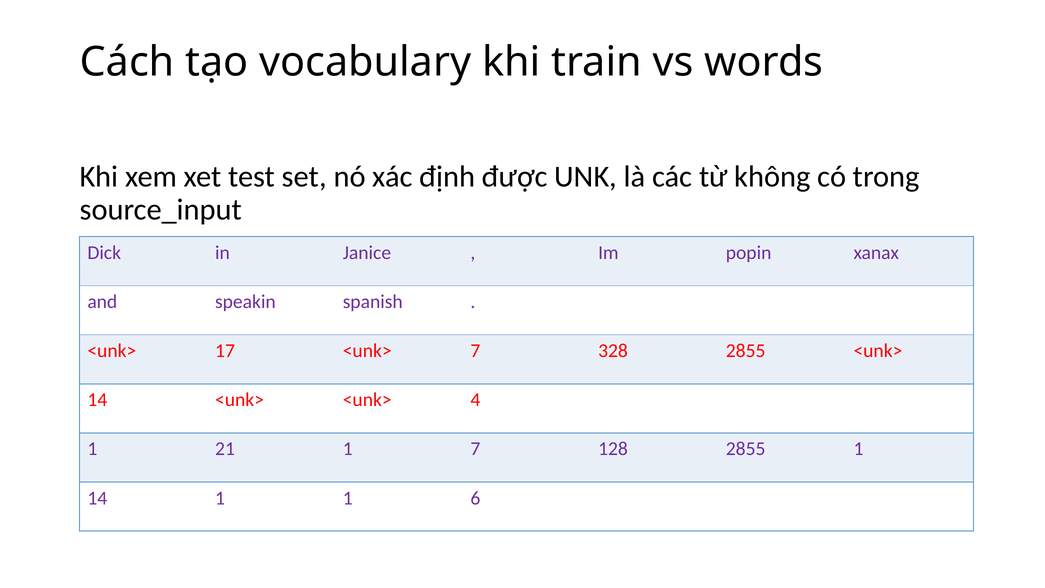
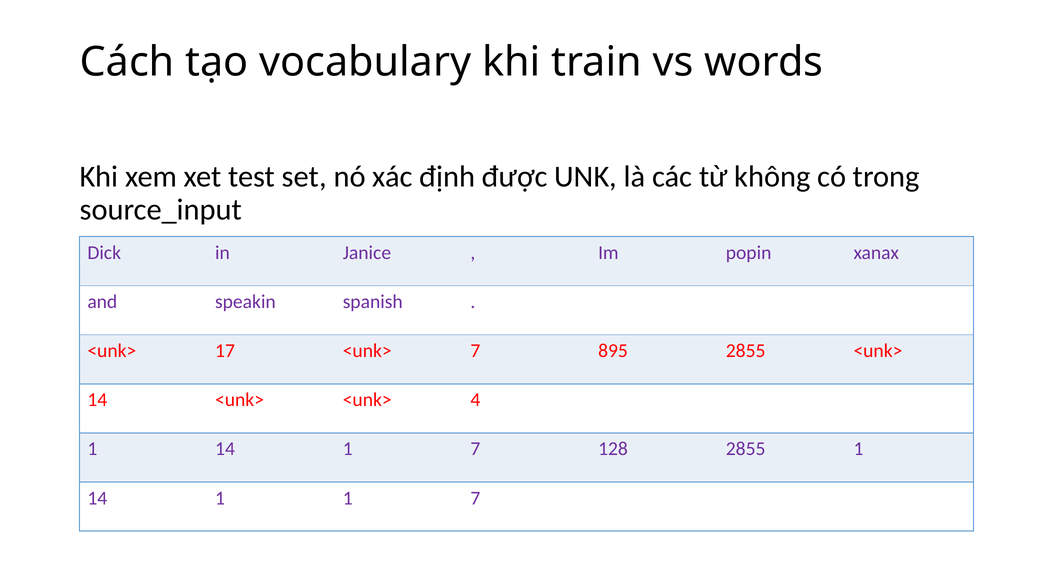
328: 328 -> 895
21 at (225, 449): 21 -> 14
1 1 6: 6 -> 7
